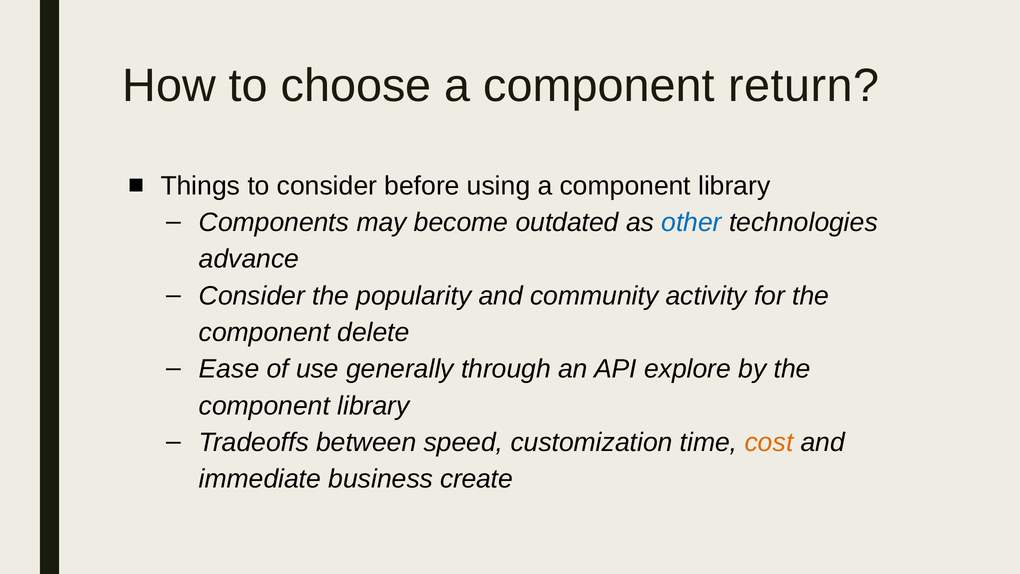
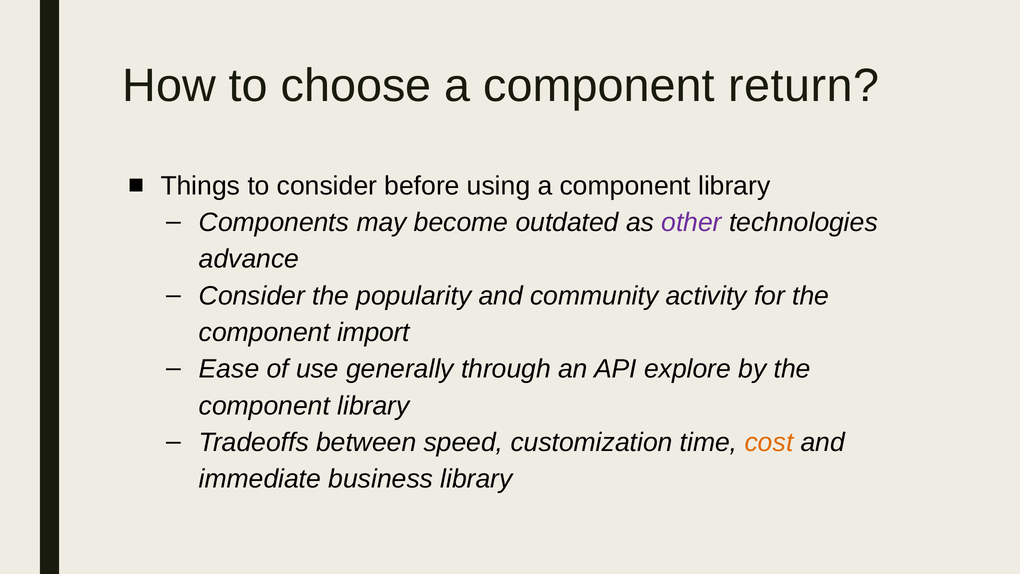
other colour: blue -> purple
delete: delete -> import
business create: create -> library
